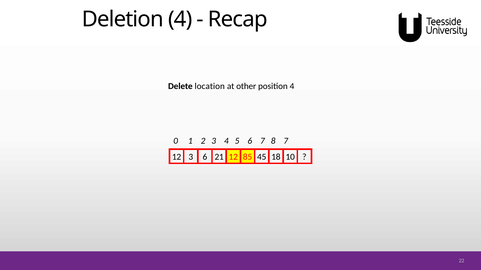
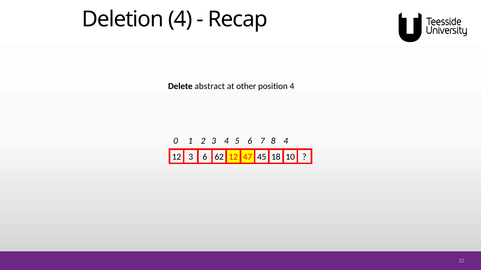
location: location -> abstract
8 7: 7 -> 4
21: 21 -> 62
85: 85 -> 47
